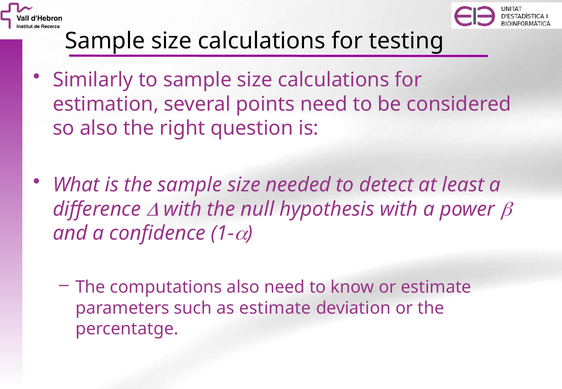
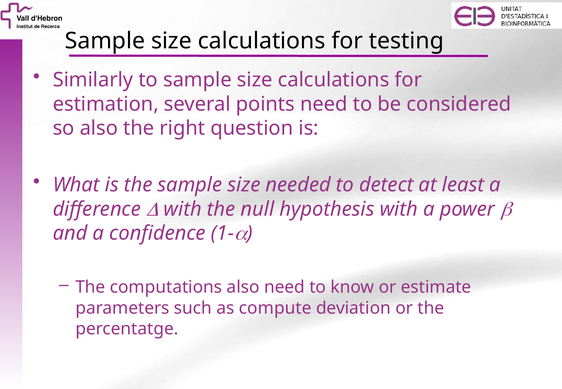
as estimate: estimate -> compute
